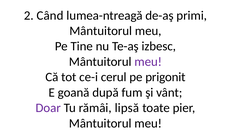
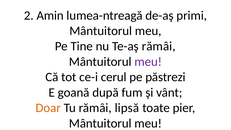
Când: Când -> Amin
Te-aş izbesc: izbesc -> rămâi
prigonit: prigonit -> păstrezi
Doar colour: purple -> orange
